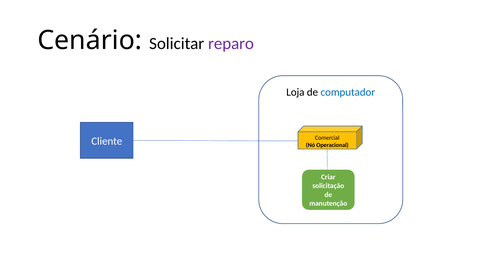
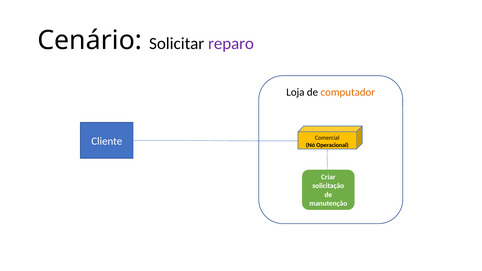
computador colour: blue -> orange
